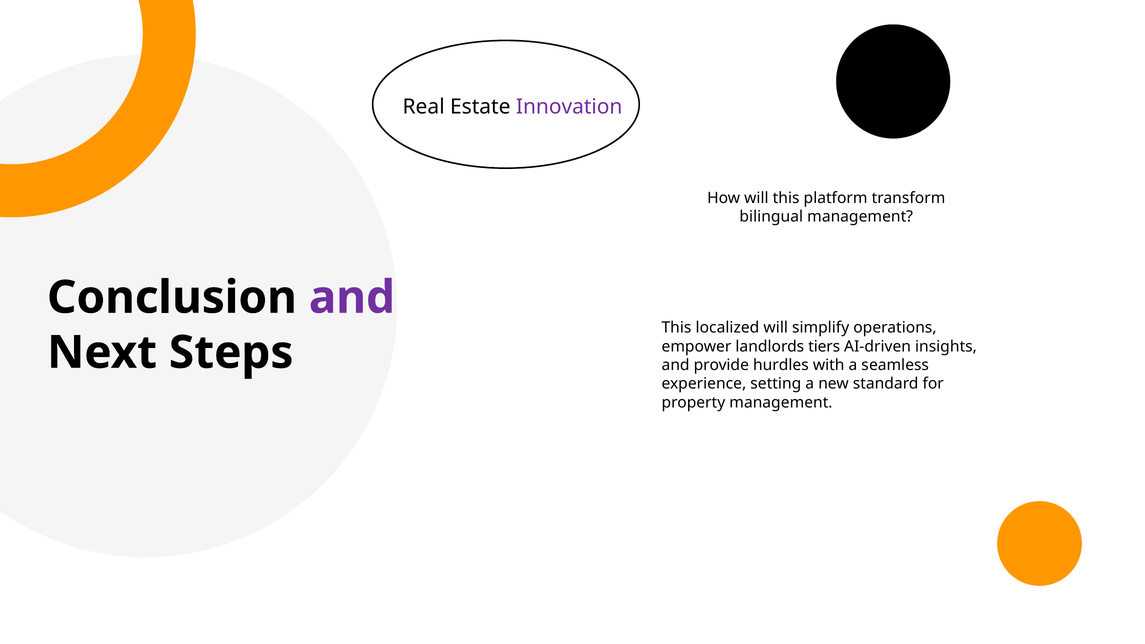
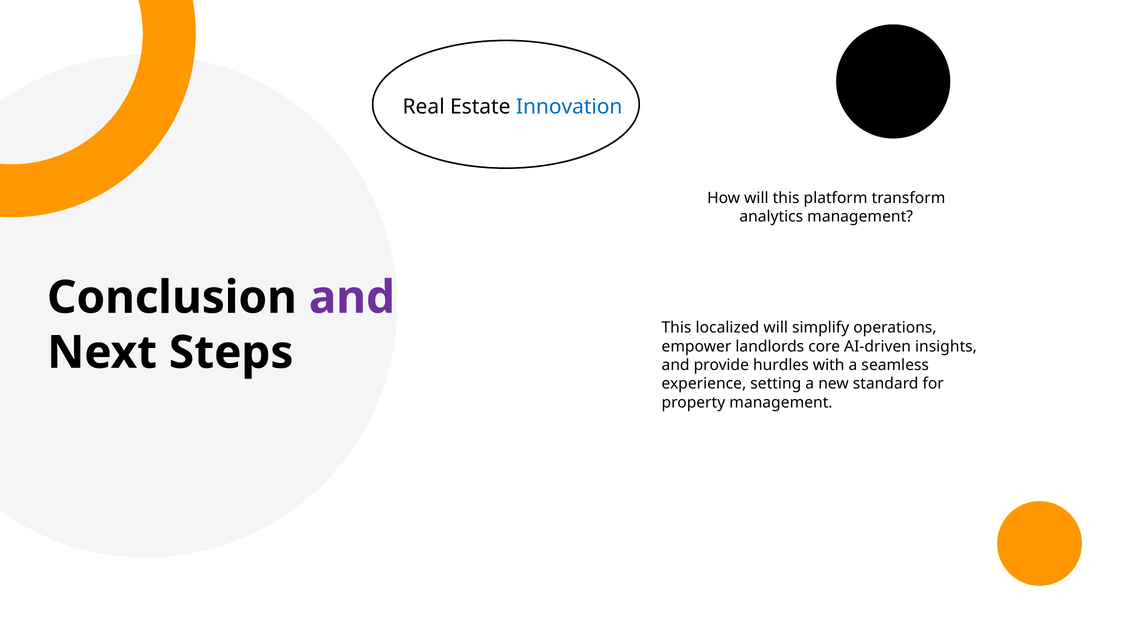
Innovation colour: purple -> blue
bilingual: bilingual -> analytics
tiers: tiers -> core
